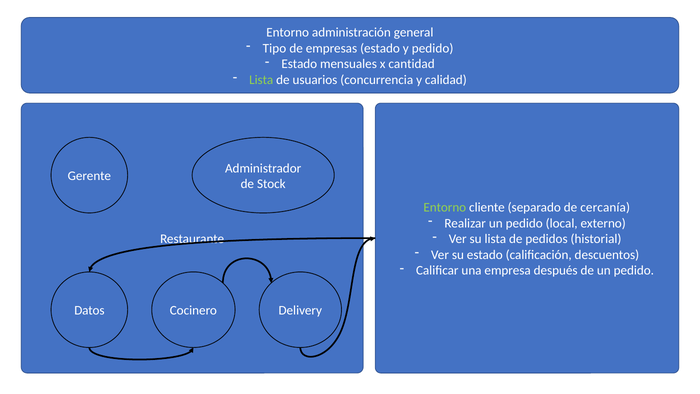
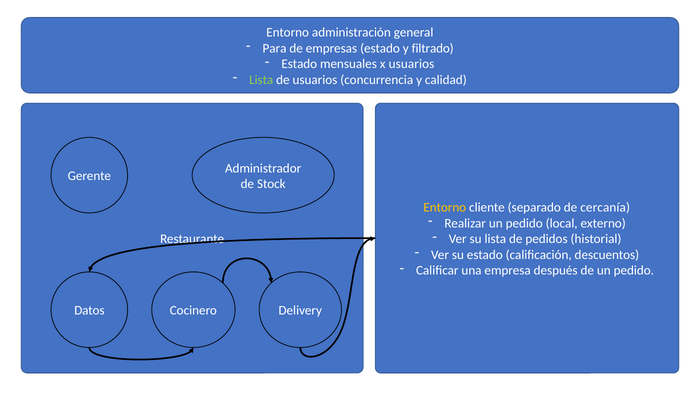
Tipo: Tipo -> Para
y pedido: pedido -> filtrado
x cantidad: cantidad -> usuarios
Entorno at (445, 207) colour: light green -> yellow
